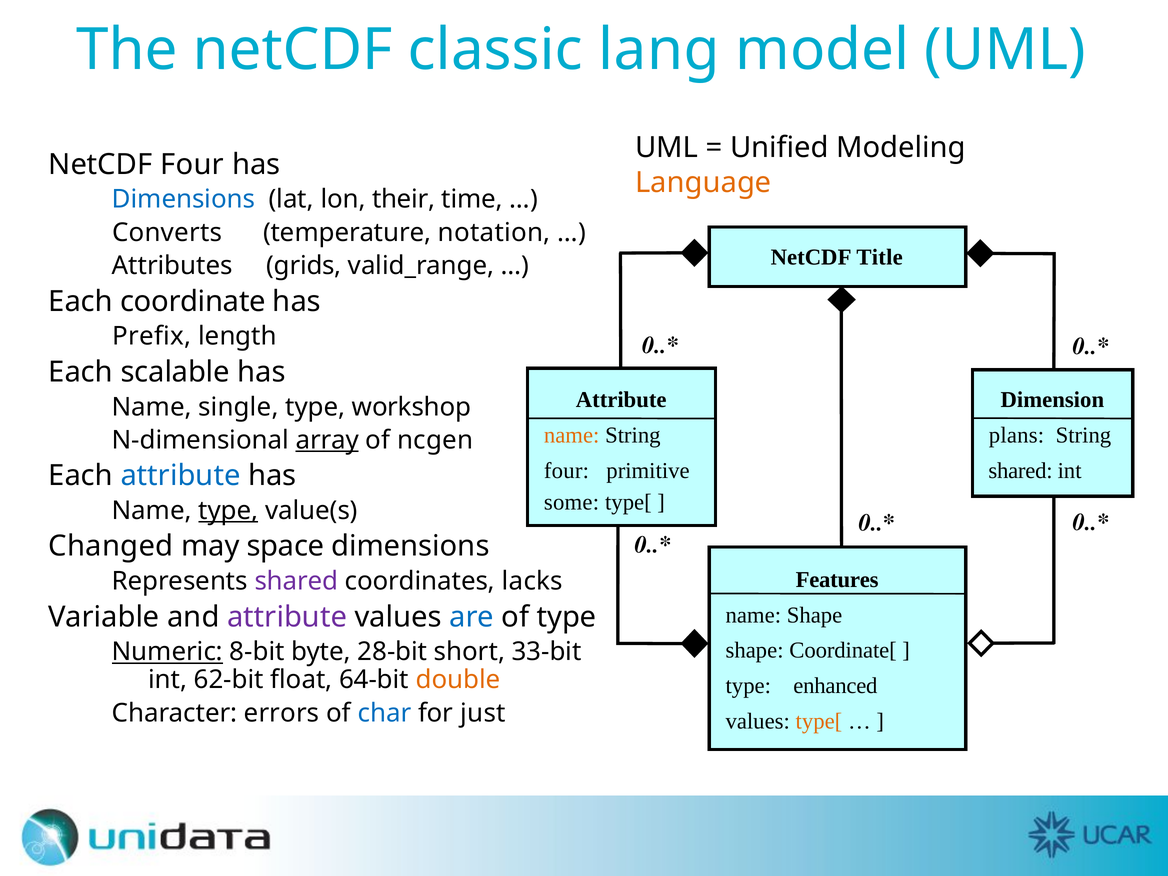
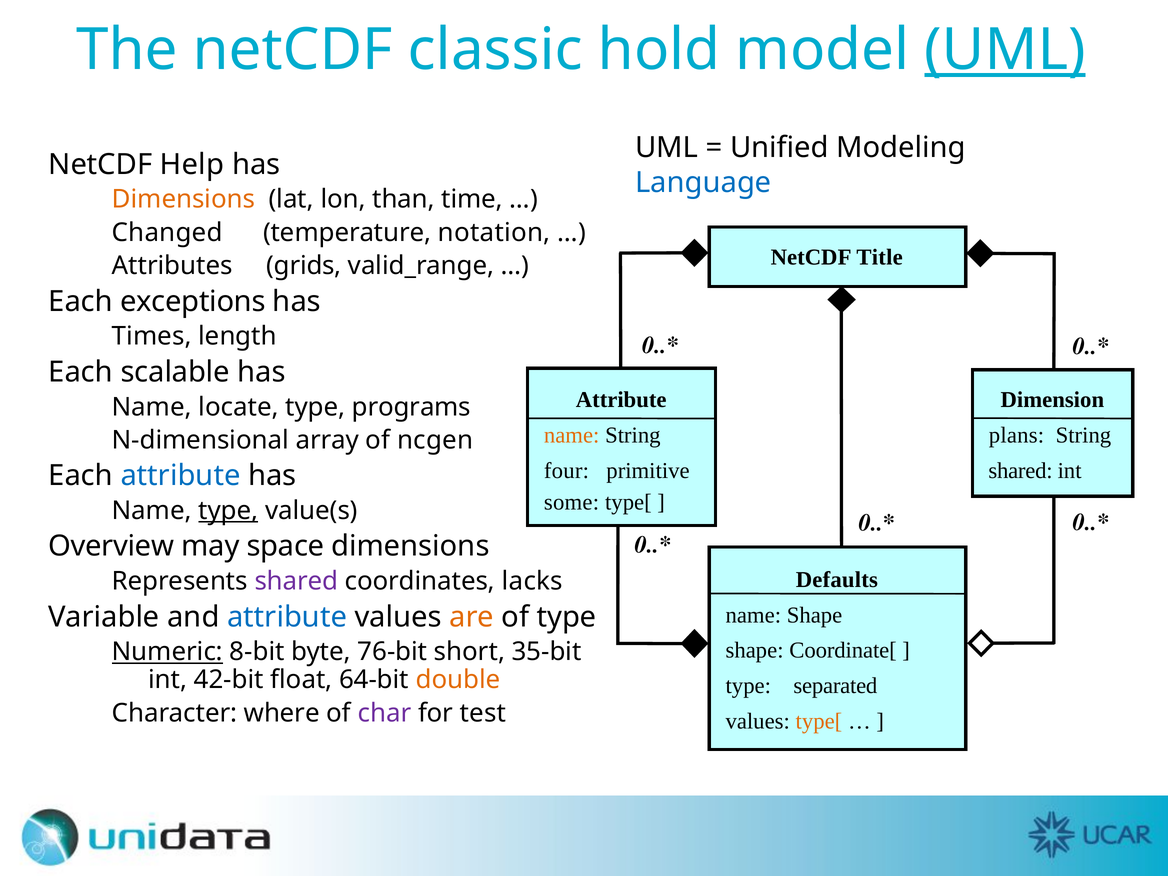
lang: lang -> hold
UML at (1005, 50) underline: none -> present
NetCDF Four: Four -> Help
Language colour: orange -> blue
Dimensions at (184, 199) colour: blue -> orange
their: their -> than
Converts: Converts -> Changed
coordinate: coordinate -> exceptions
Prefix: Prefix -> Times
single: single -> locate
workshop: workshop -> programs
array underline: present -> none
Changed: Changed -> Overview
Features: Features -> Defaults
attribute at (287, 617) colour: purple -> blue
are colour: blue -> orange
28-bit: 28-bit -> 76-bit
33-bit: 33-bit -> 35-bit
62-bit: 62-bit -> 42-bit
enhanced: enhanced -> separated
errors: errors -> where
char colour: blue -> purple
just: just -> test
